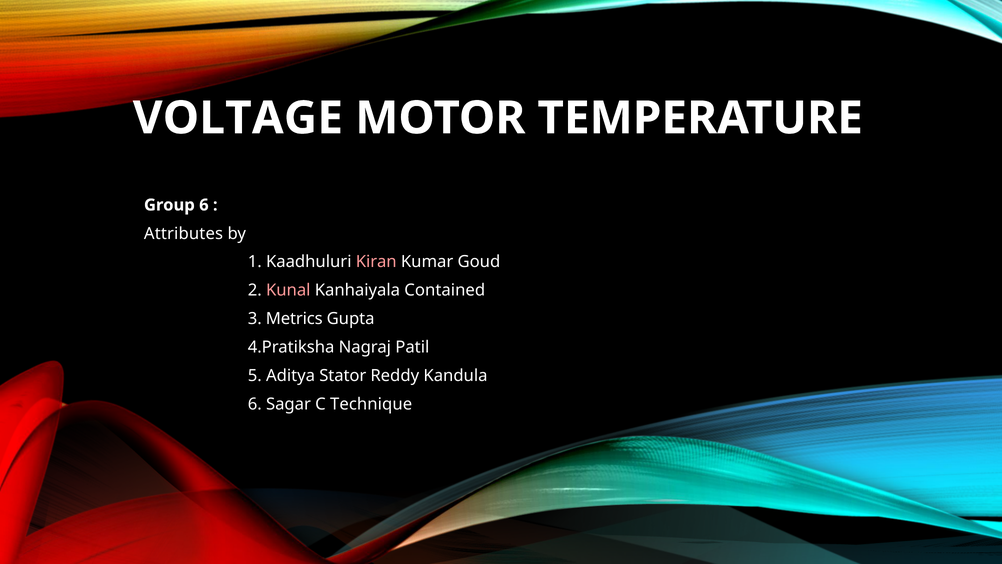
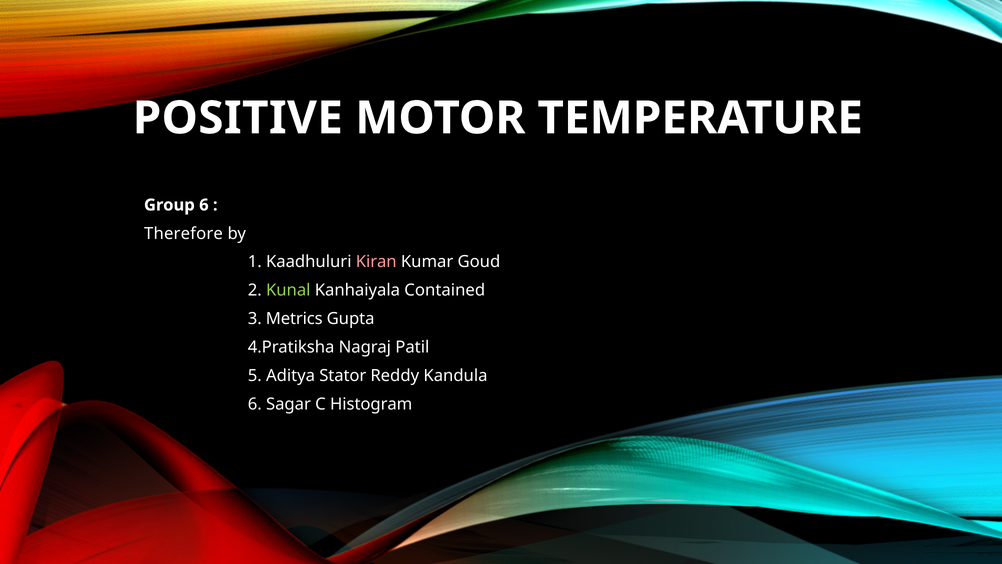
VOLTAGE: VOLTAGE -> POSITIVE
Attributes: Attributes -> Therefore
Kunal colour: pink -> light green
Technique: Technique -> Histogram
